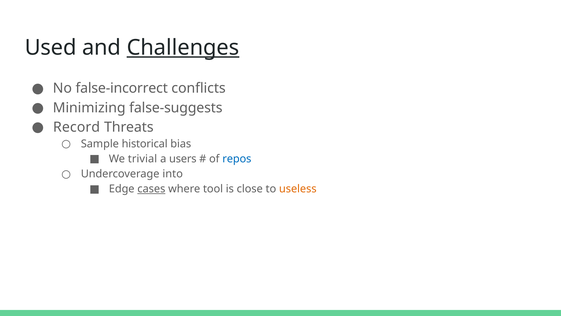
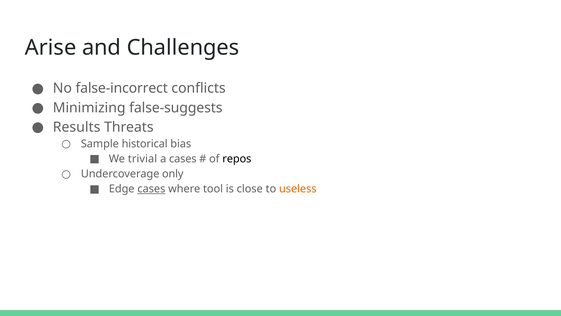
Used: Used -> Arise
Challenges underline: present -> none
Record: Record -> Results
a users: users -> cases
repos colour: blue -> black
into: into -> only
